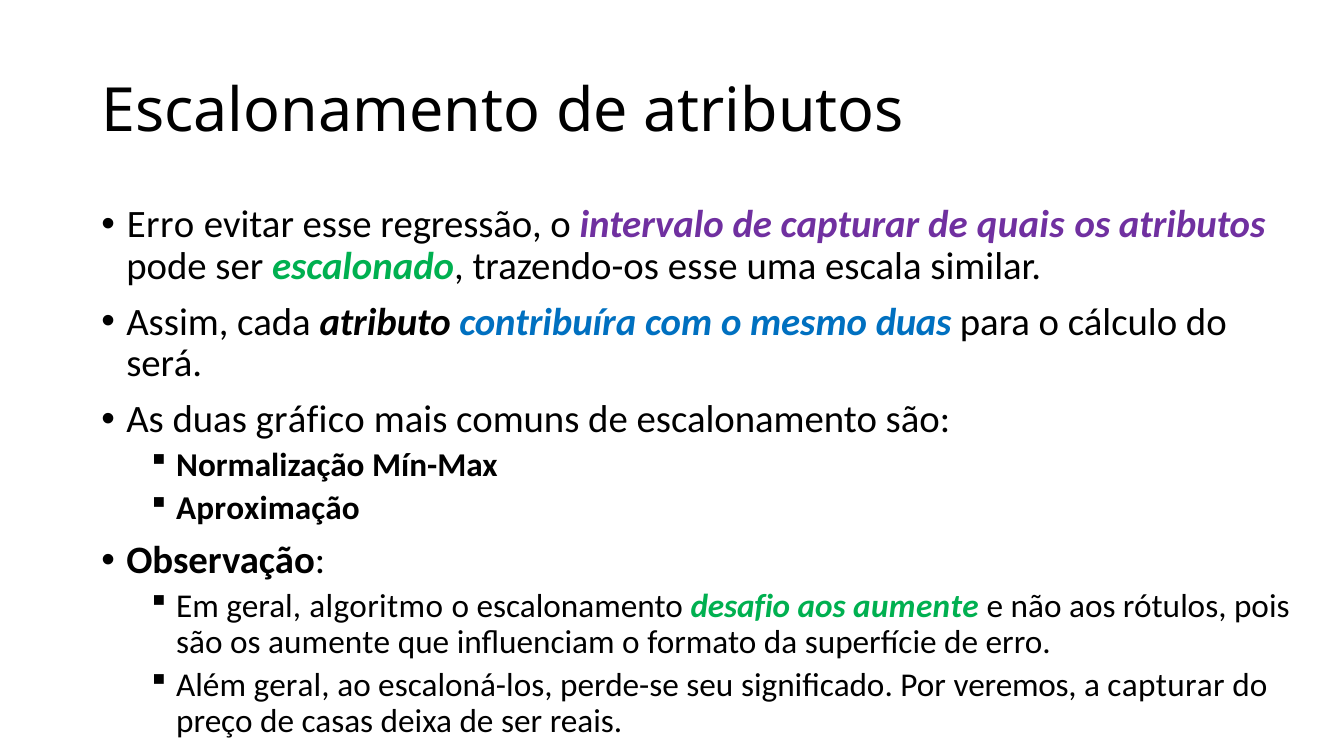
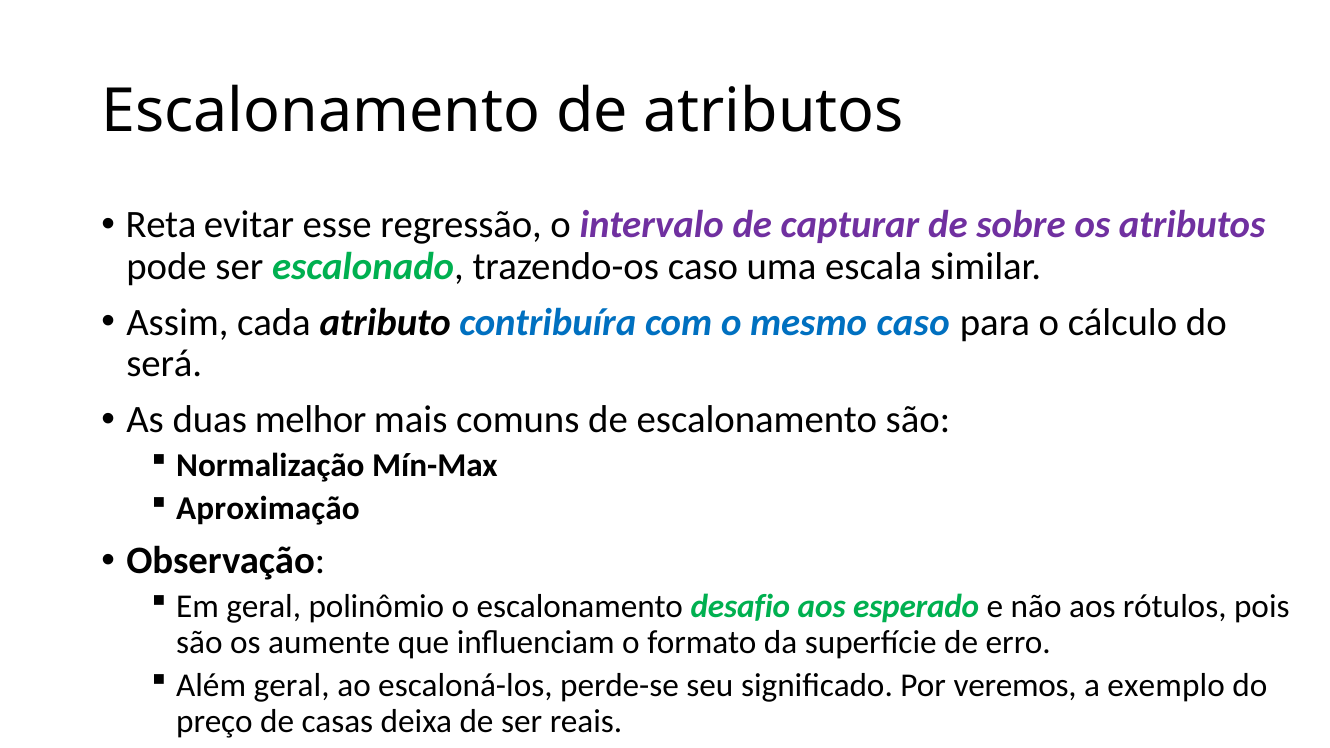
Erro at (161, 225): Erro -> Reta
quais: quais -> sobre
trazendo-os esse: esse -> caso
mesmo duas: duas -> caso
gráfico: gráfico -> melhor
algoritmo: algoritmo -> polinômio
aos aumente: aumente -> esperado
a capturar: capturar -> exemplo
